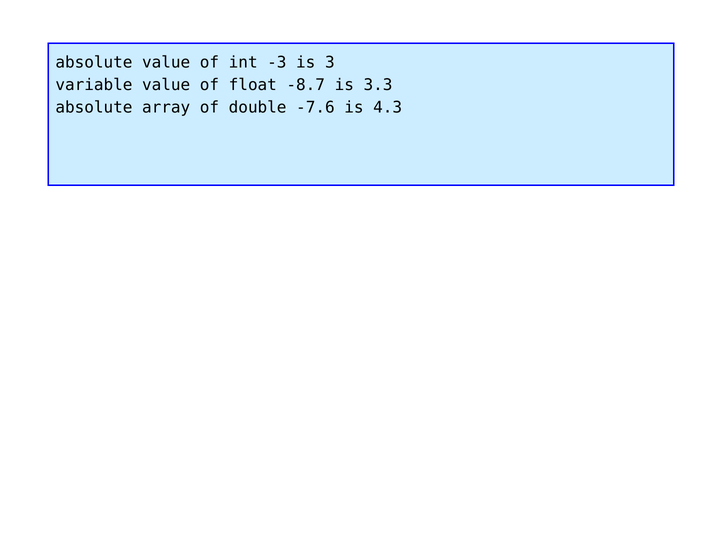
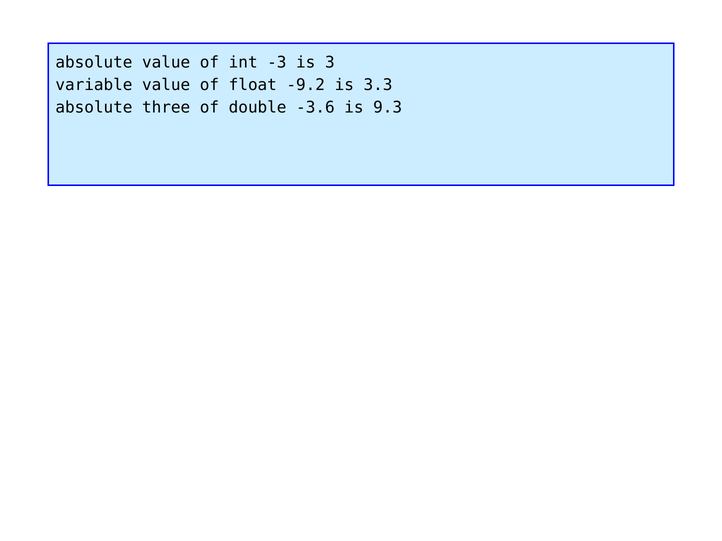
-8.7: -8.7 -> -9.2
array: array -> three
-7.6: -7.6 -> -3.6
4.3: 4.3 -> 9.3
